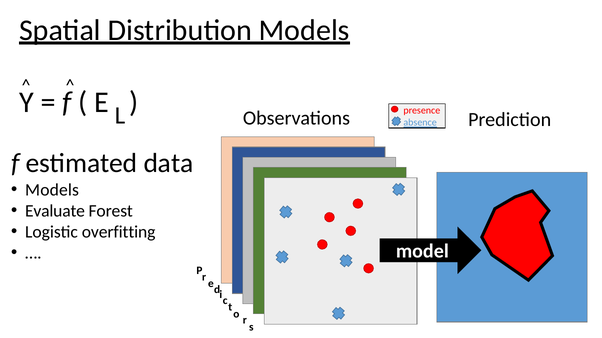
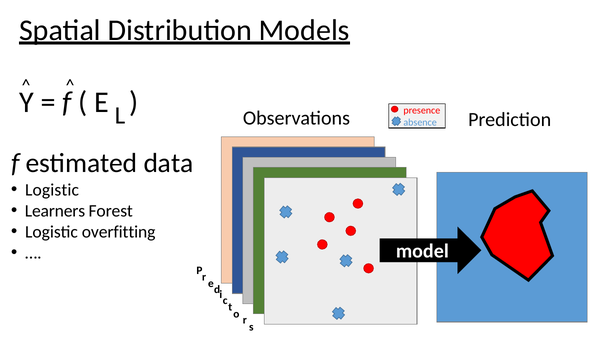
absence underline: present -> none
Models at (52, 190): Models -> Logistic
Evaluate: Evaluate -> Learners
